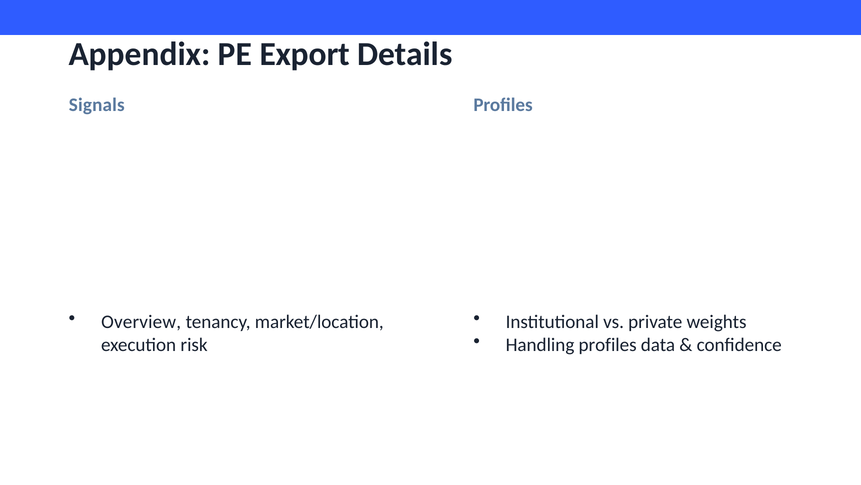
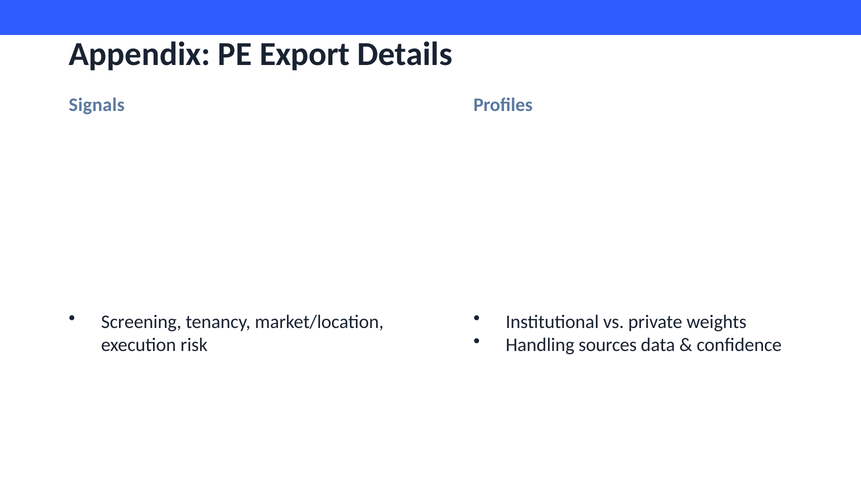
Overview: Overview -> Screening
Handling profiles: profiles -> sources
